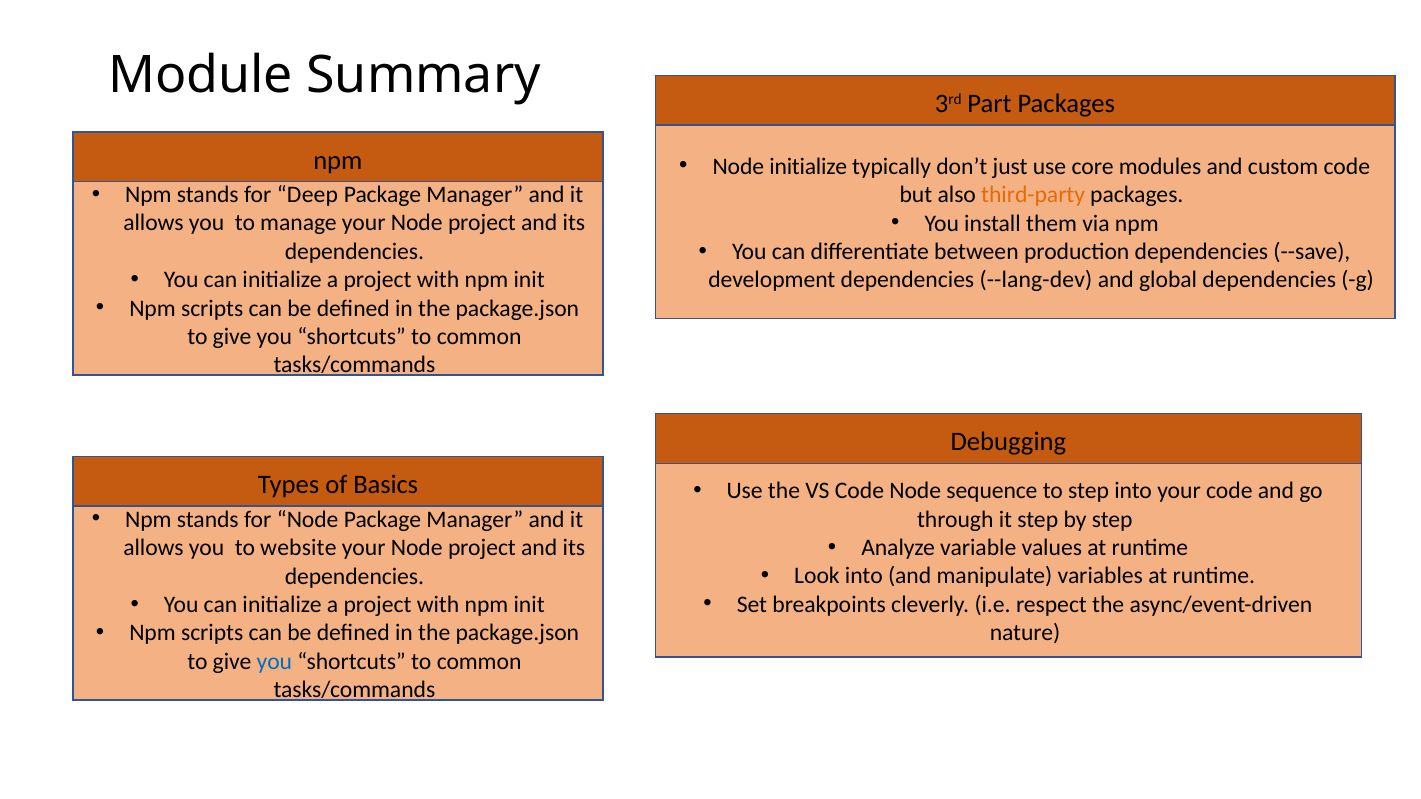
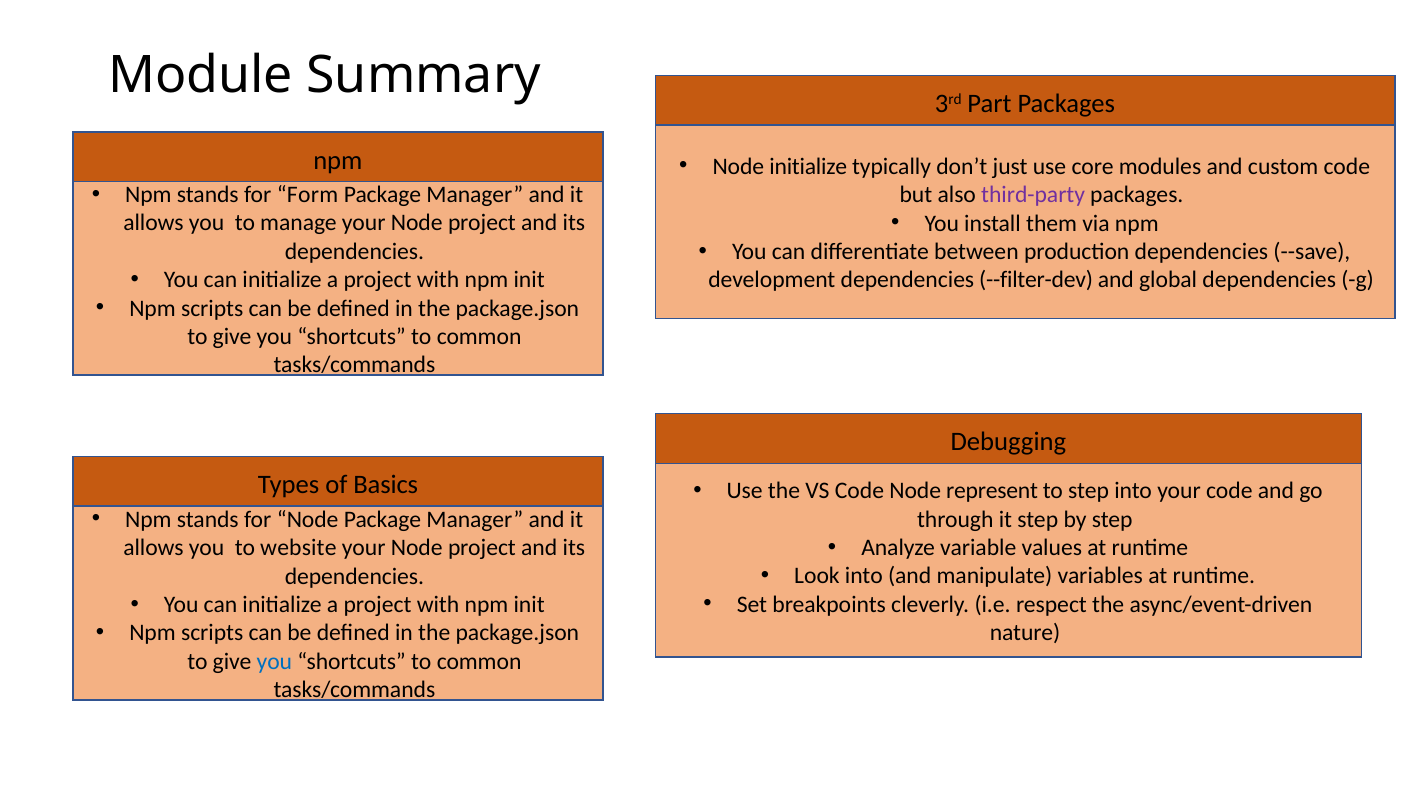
Deep: Deep -> Form
third-party colour: orange -> purple
--lang-dev: --lang-dev -> --filter-dev
sequence: sequence -> represent
